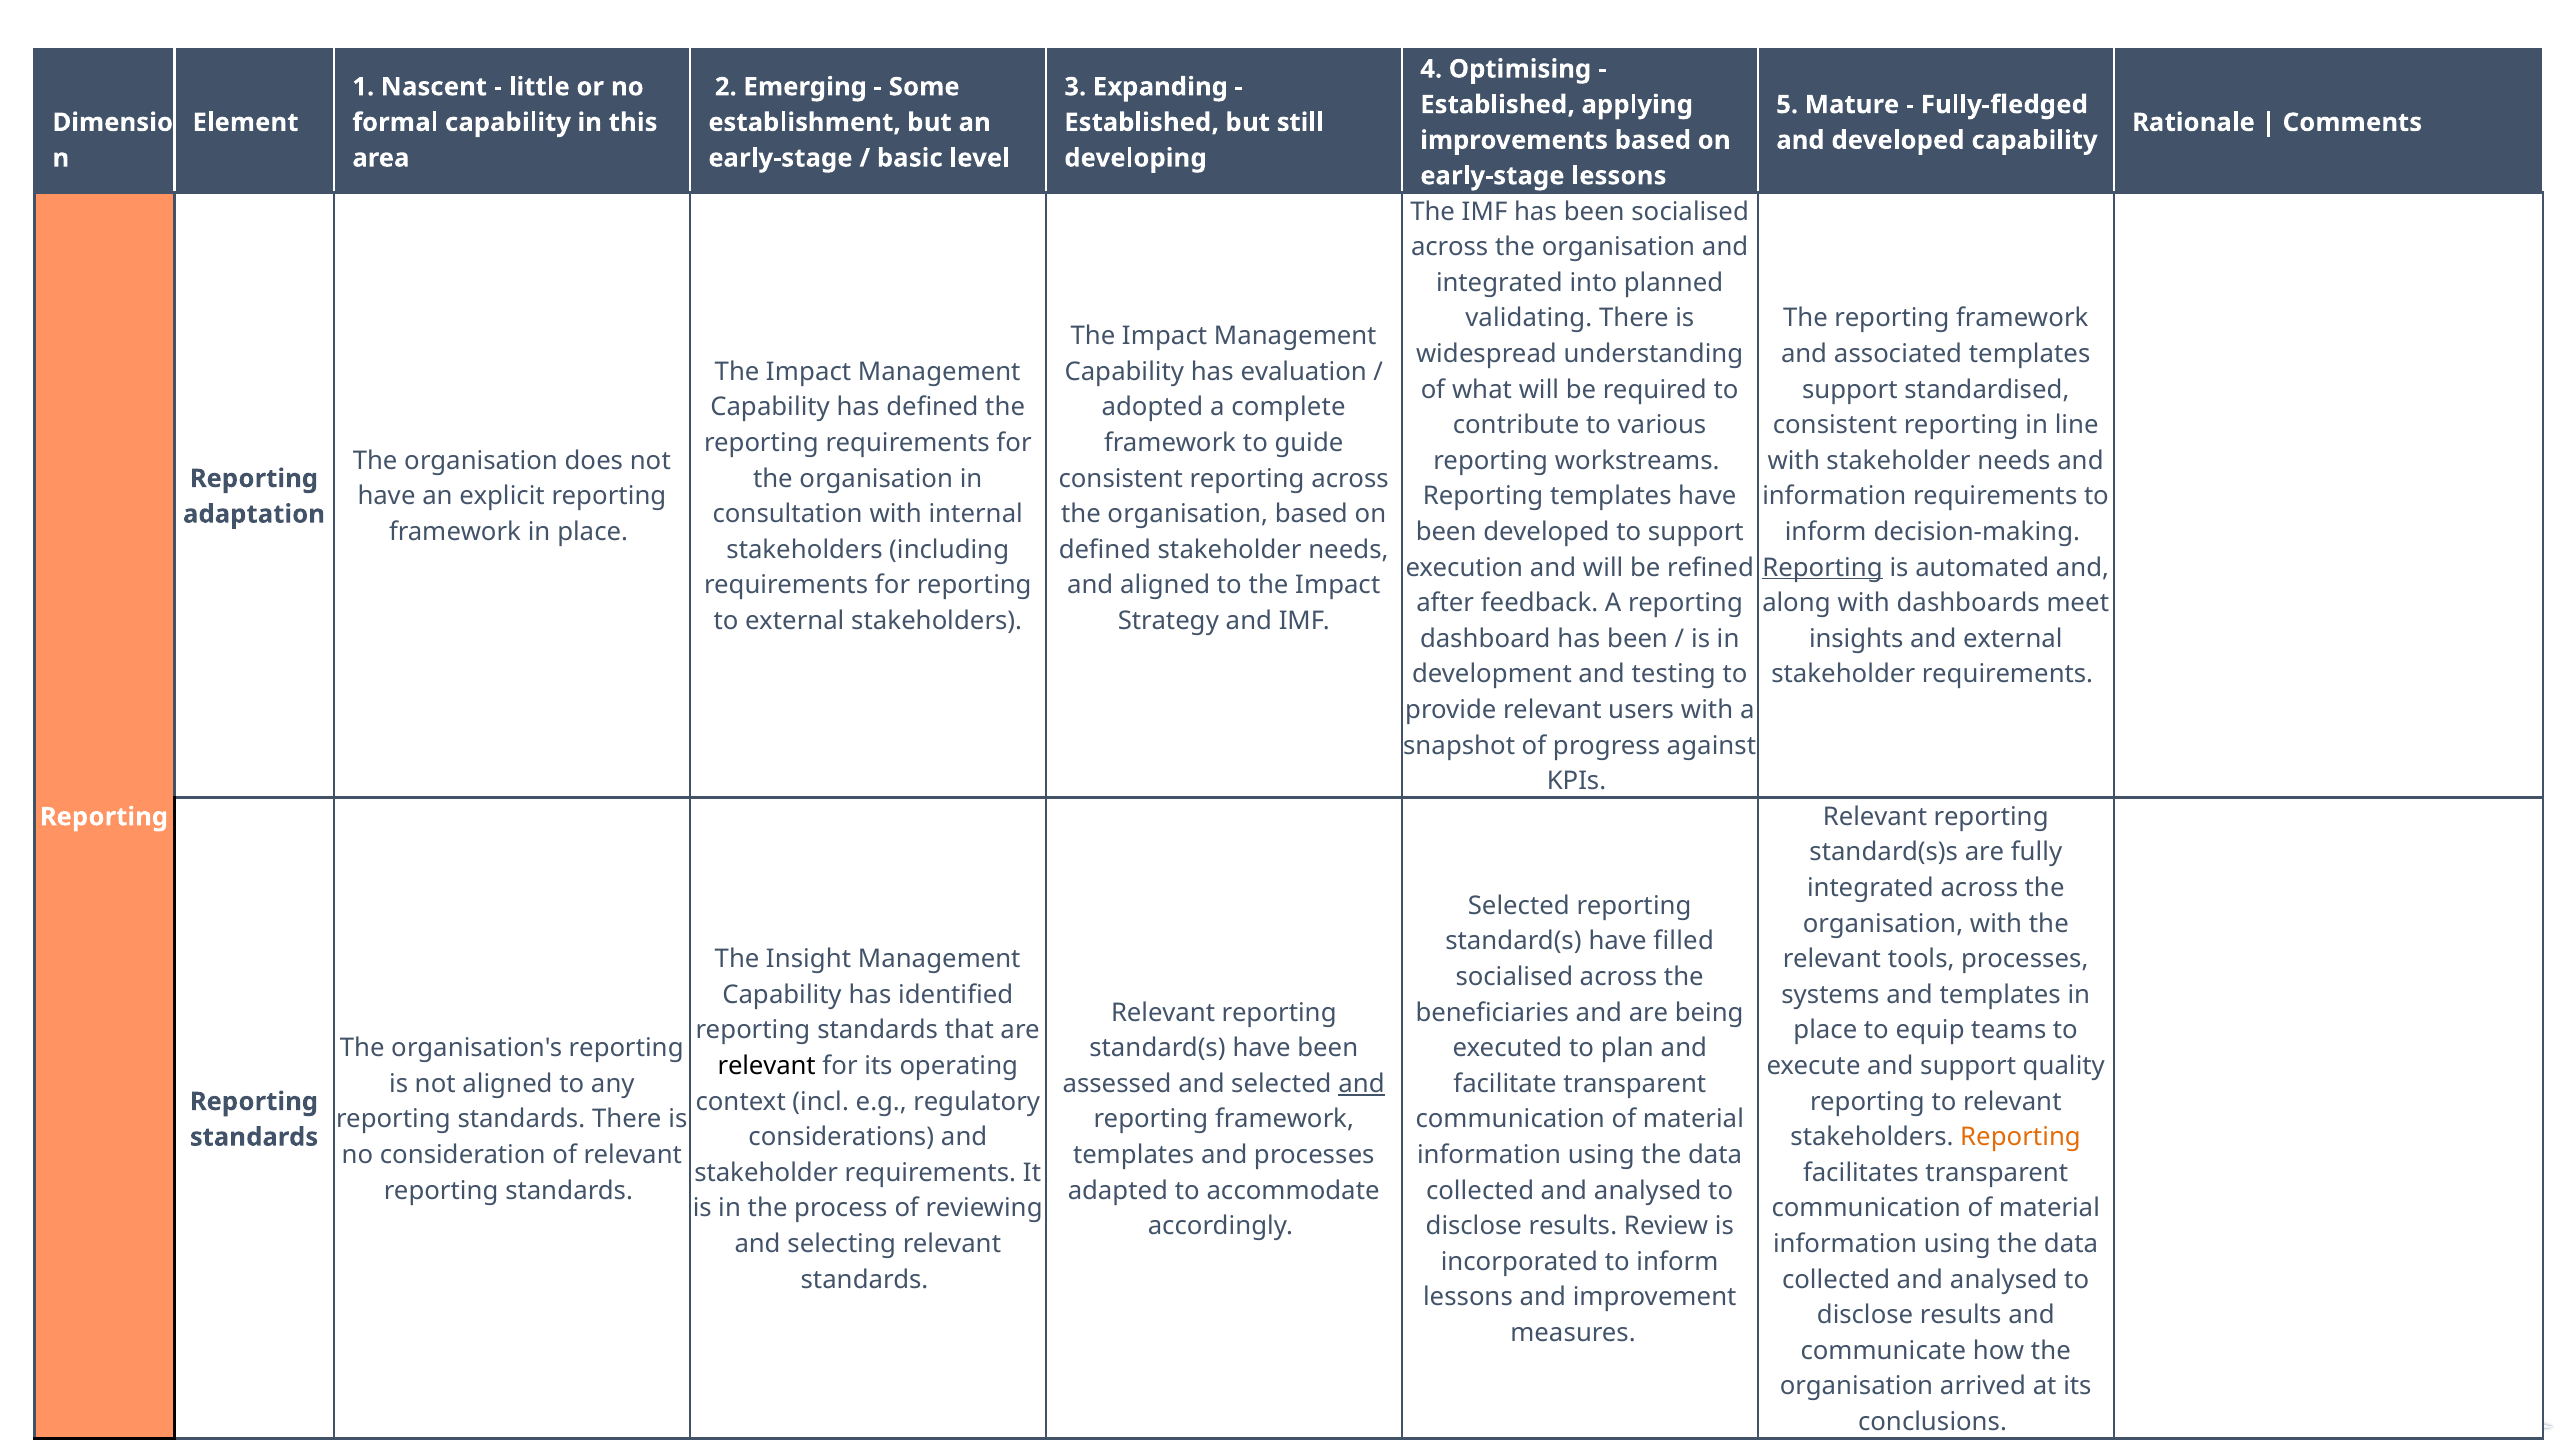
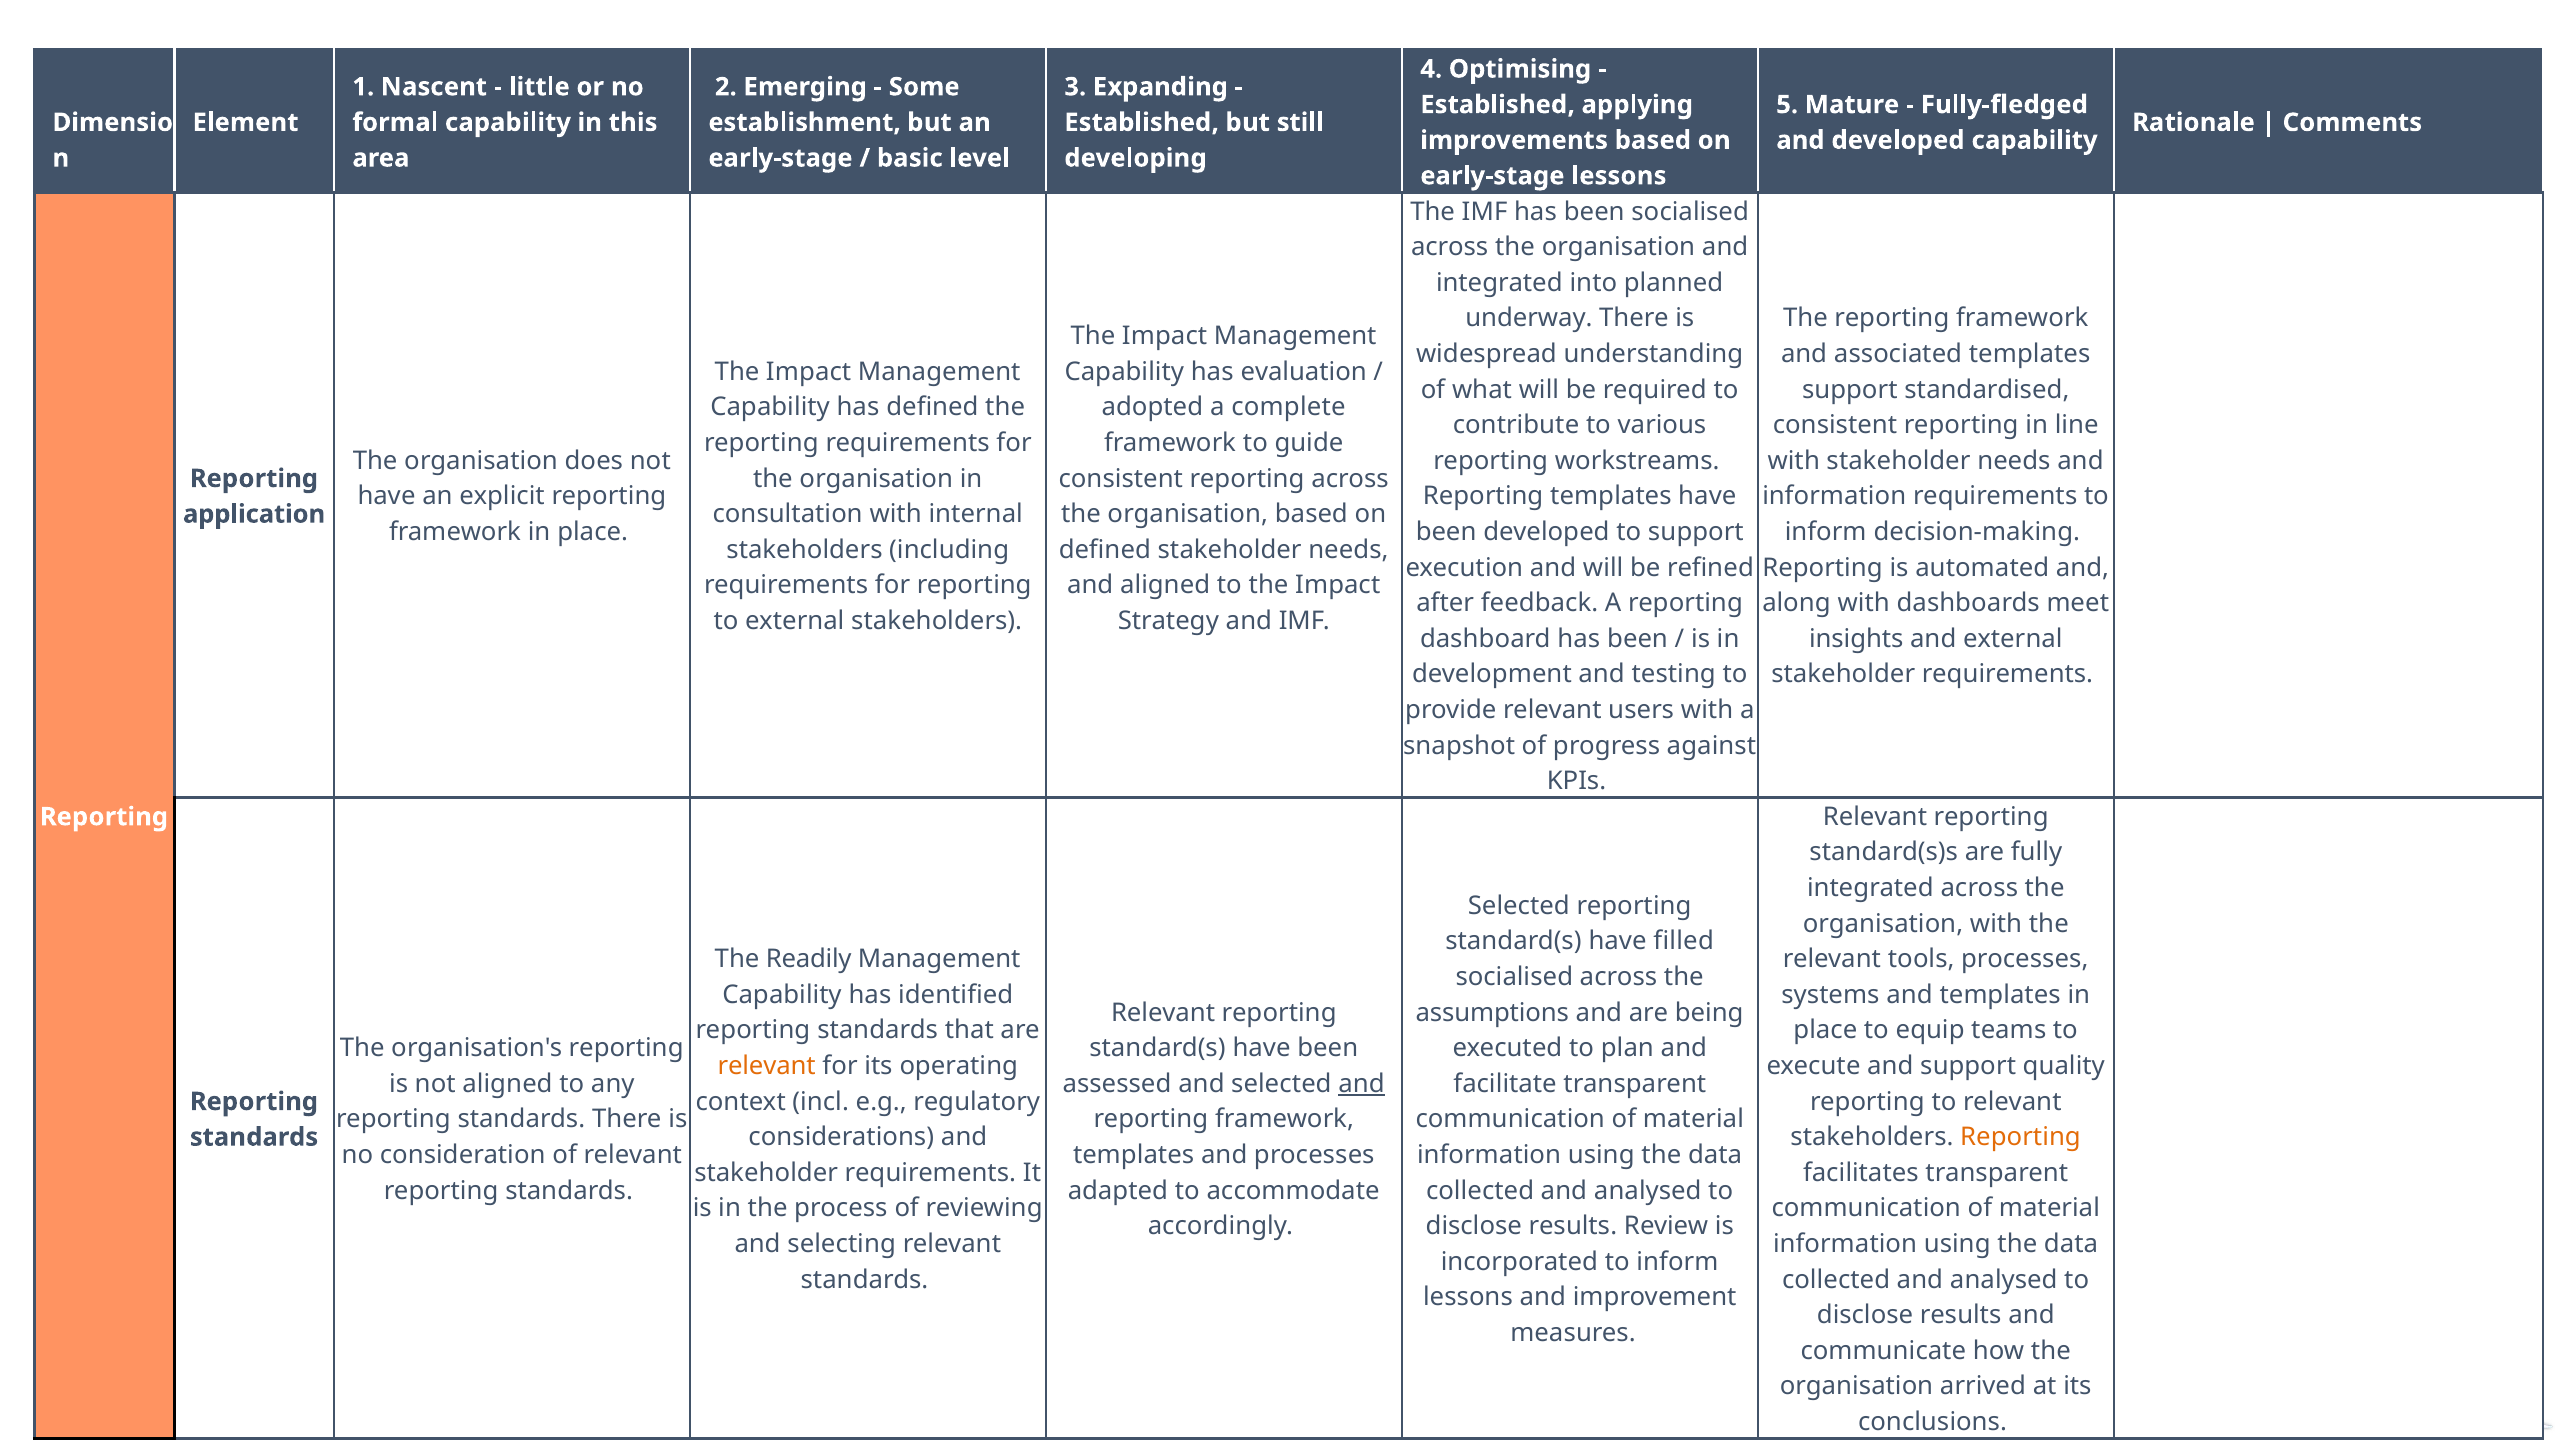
validating: validating -> underway
adaptation: adaptation -> application
Reporting at (1822, 568) underline: present -> none
Insight: Insight -> Readily
beneficiaries: beneficiaries -> assumptions
relevant at (767, 1066) colour: black -> orange
